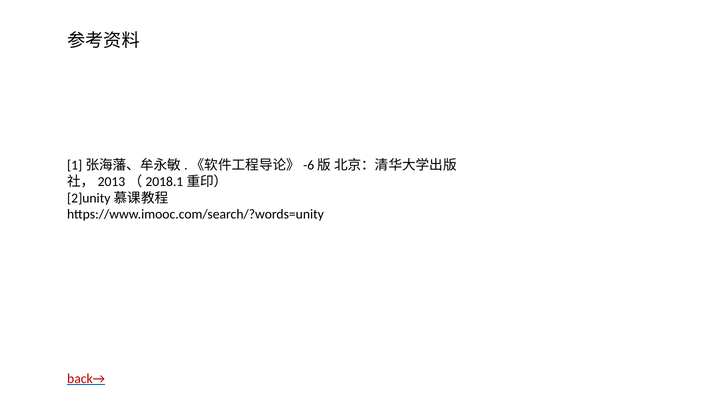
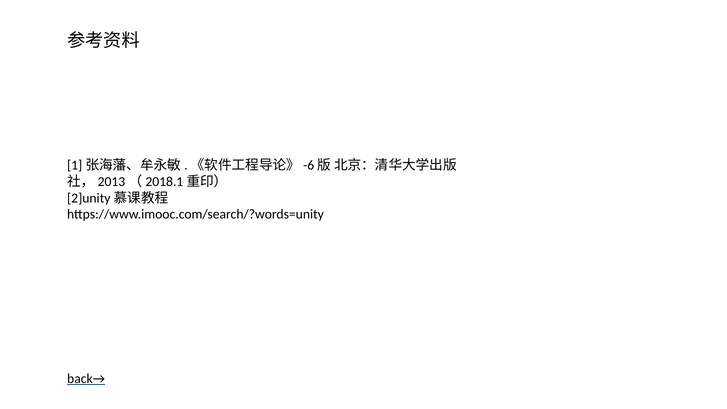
back→ colour: red -> black
